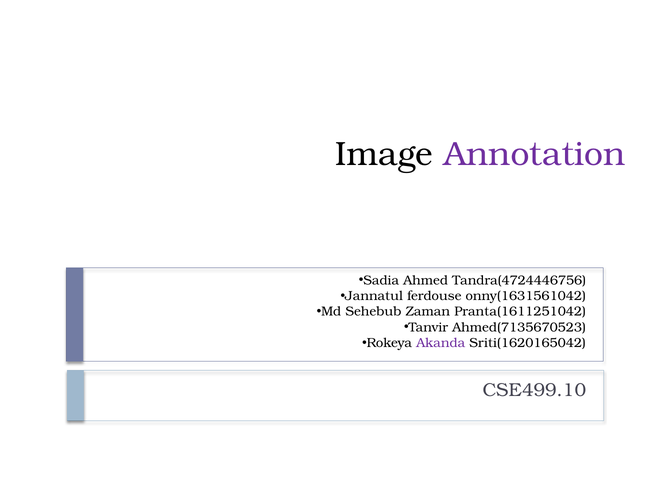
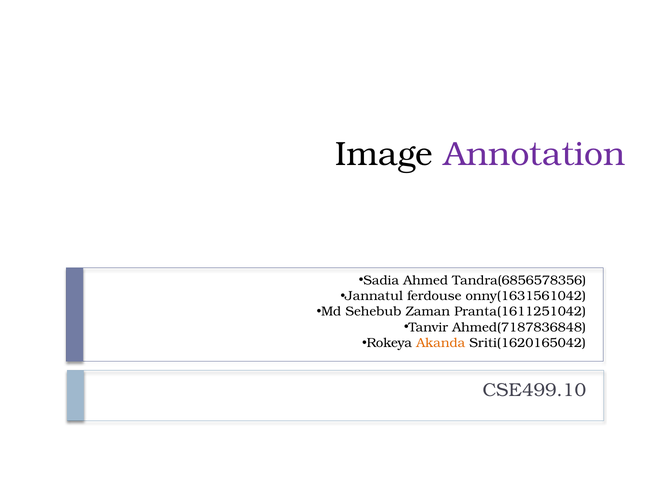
Tandra(4724446756: Tandra(4724446756 -> Tandra(6856578356
Ahmed(7135670523: Ahmed(7135670523 -> Ahmed(7187836848
Akanda colour: purple -> orange
